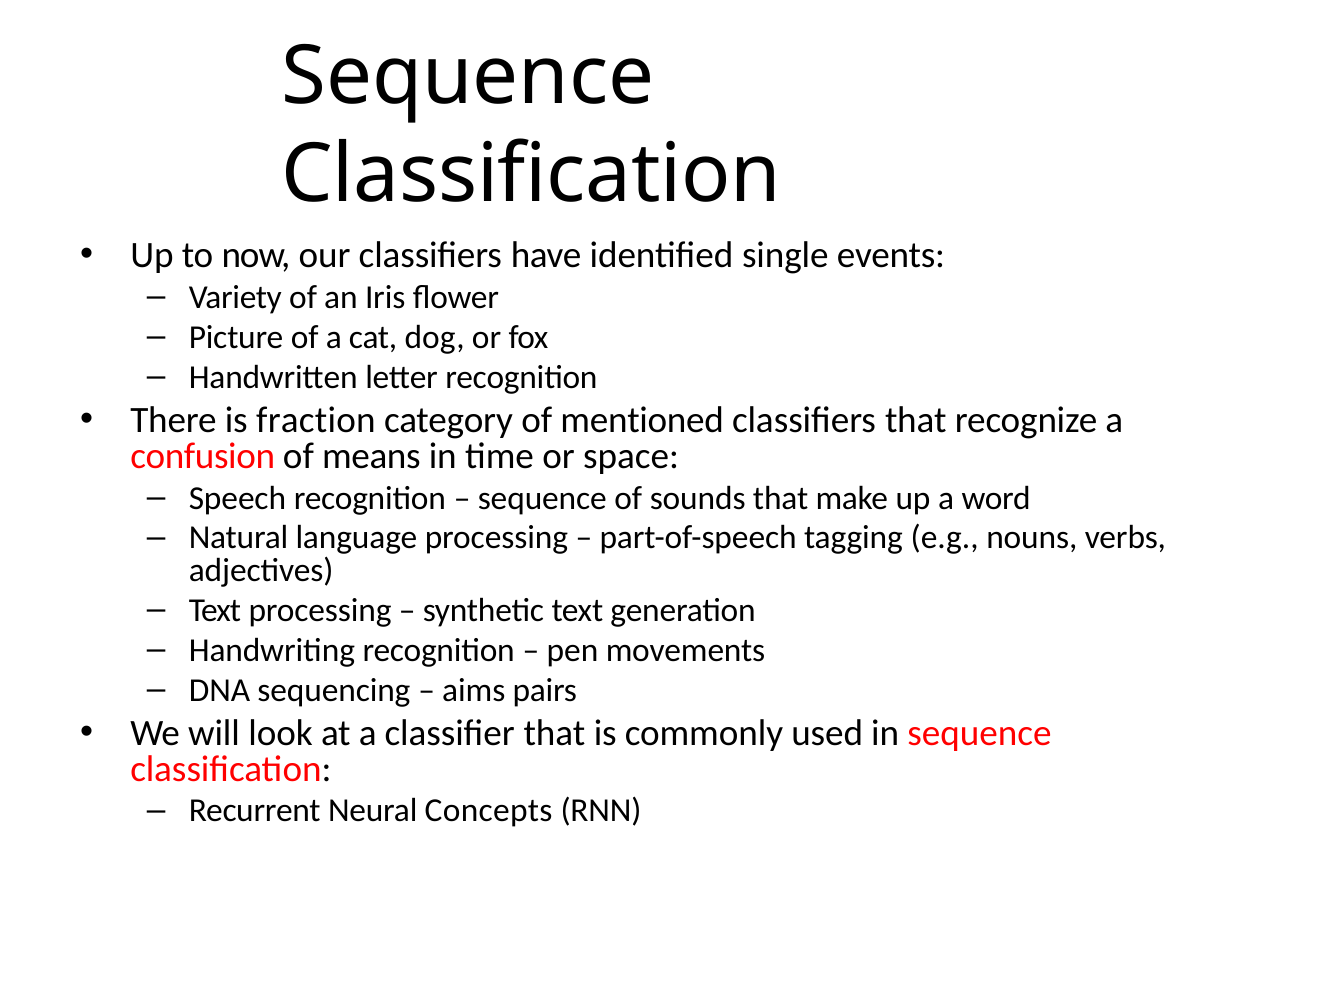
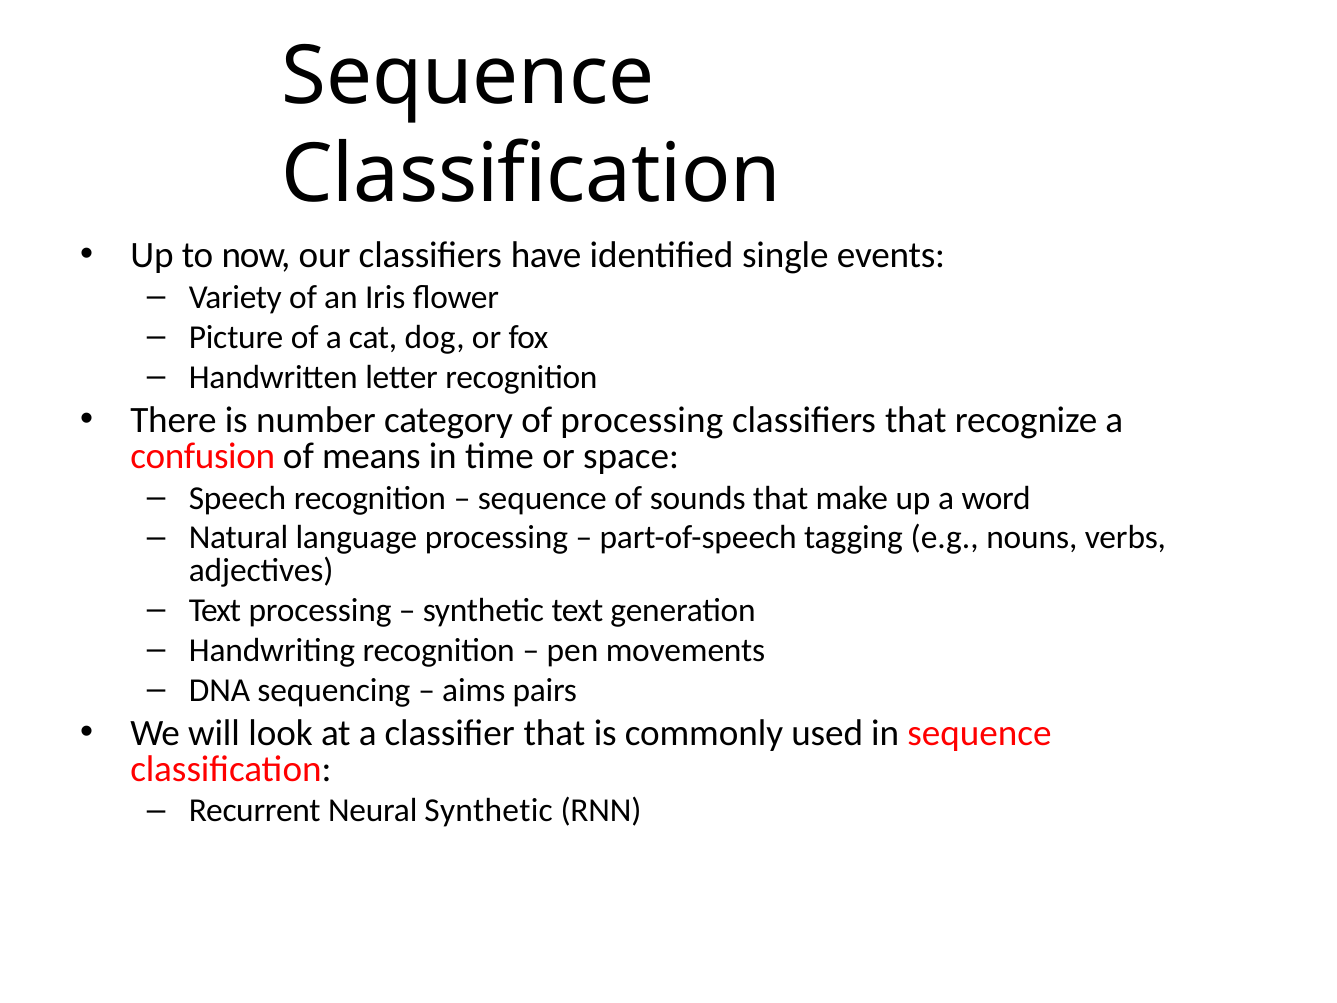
fraction: fraction -> number
of mentioned: mentioned -> processing
Neural Concepts: Concepts -> Synthetic
